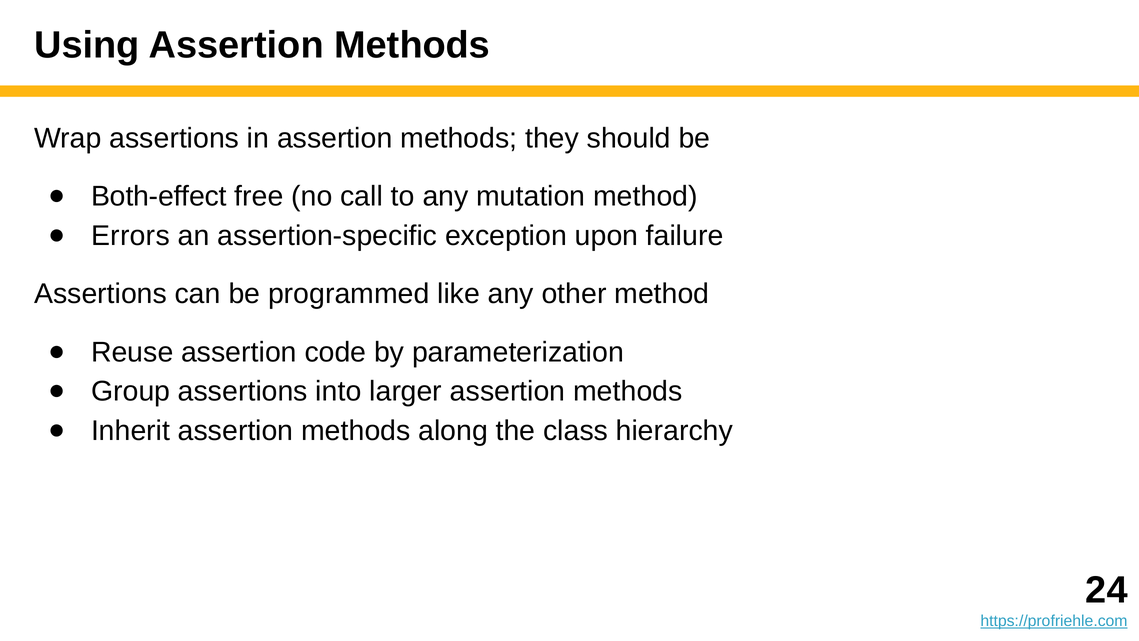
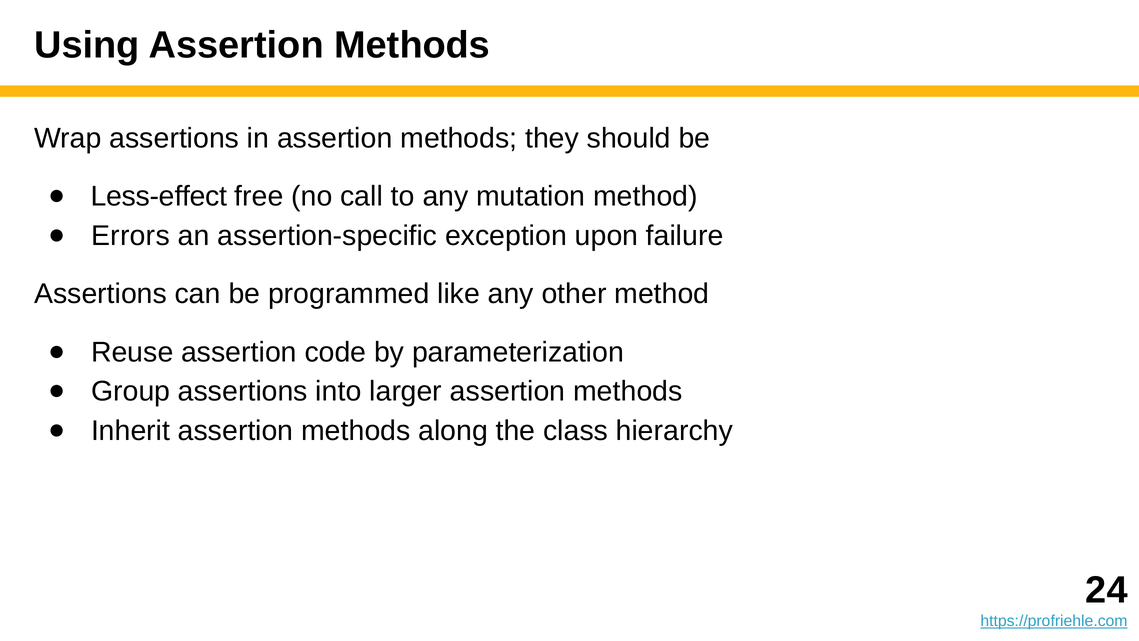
Both-effect: Both-effect -> Less-effect
